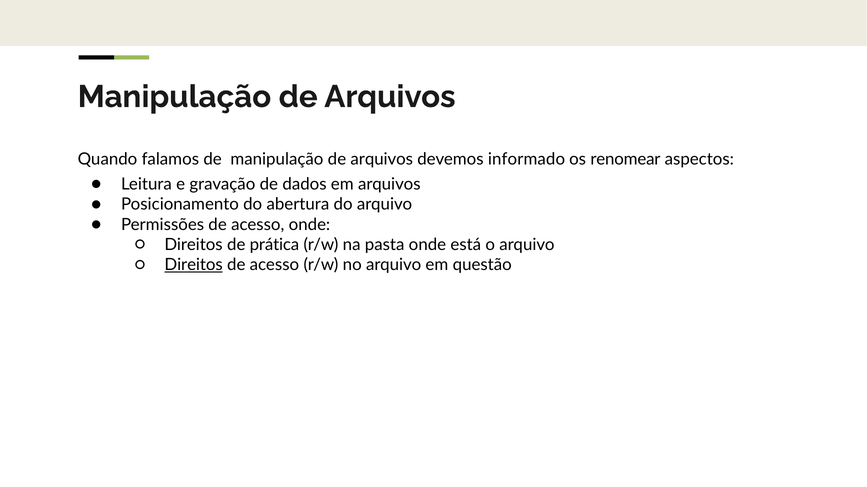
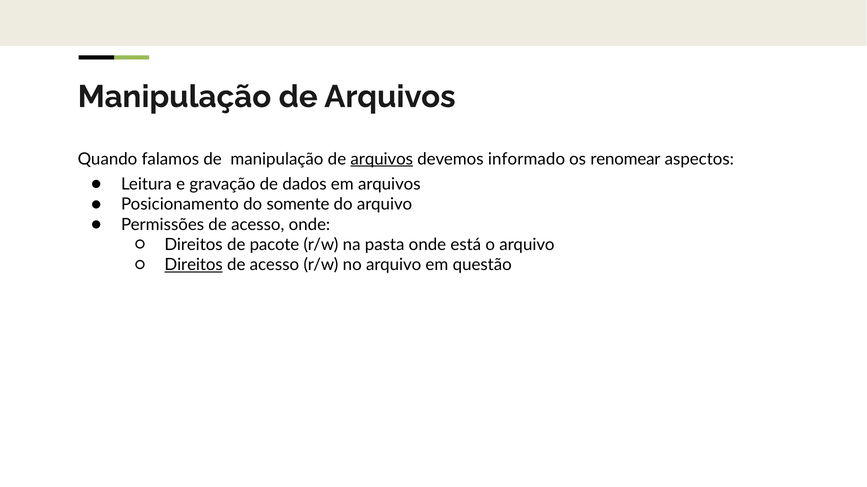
arquivos at (382, 159) underline: none -> present
abertura: abertura -> somente
prática: prática -> pacote
